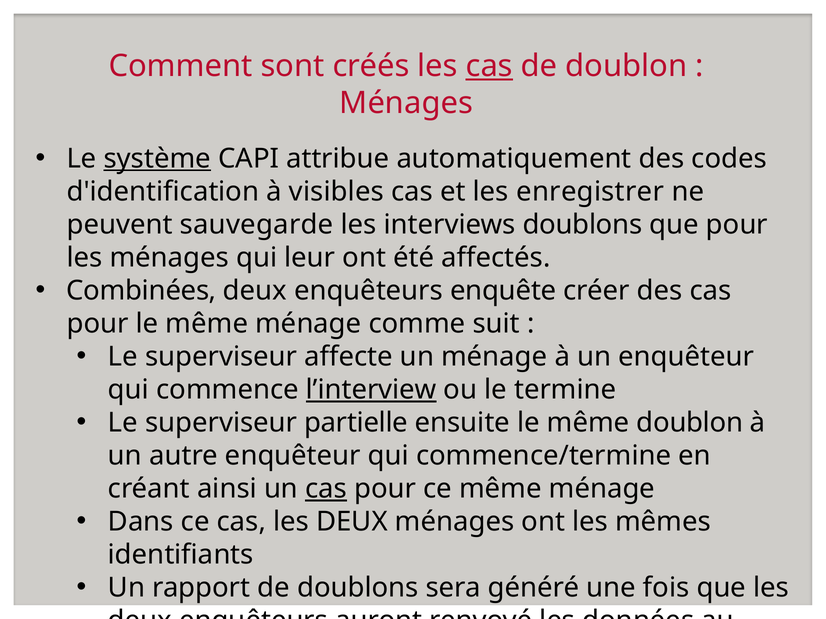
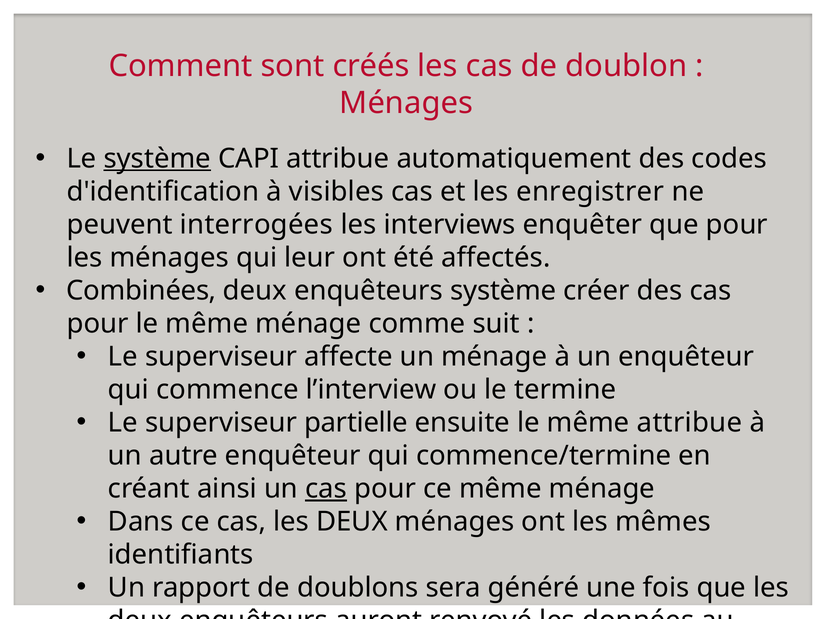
cas at (489, 66) underline: present -> none
sauvegarde: sauvegarde -> interrogées
interviews doublons: doublons -> enquêter
enquêteurs enquête: enquête -> système
l’interview underline: present -> none
même doublon: doublon -> attribue
